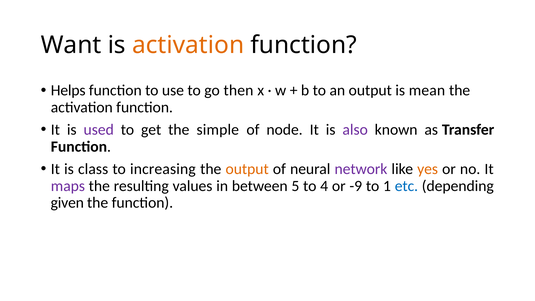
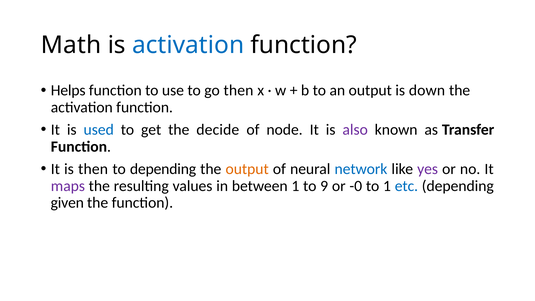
Want: Want -> Math
activation at (188, 45) colour: orange -> blue
mean: mean -> down
used colour: purple -> blue
simple: simple -> decide
is class: class -> then
to increasing: increasing -> depending
network colour: purple -> blue
yes colour: orange -> purple
between 5: 5 -> 1
4: 4 -> 9
-9: -9 -> -0
